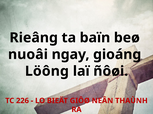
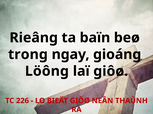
nuoâi: nuoâi -> trong
laï ñôøi: ñôøi -> giôø
